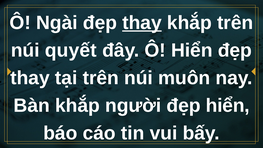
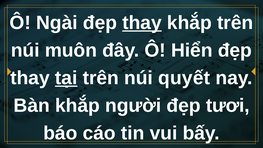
quyết: quyết -> muôn
tại underline: none -> present
muôn: muôn -> quyết
đẹp hiển: hiển -> tươi
